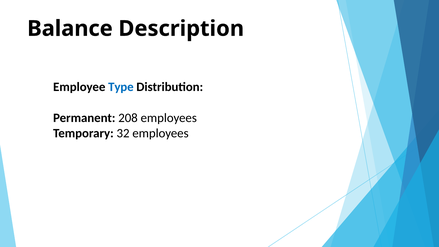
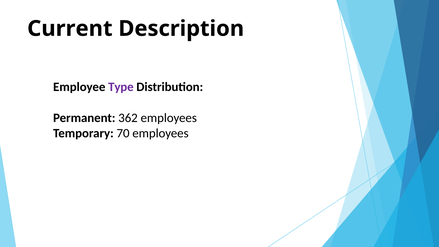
Balance: Balance -> Current
Type colour: blue -> purple
208: 208 -> 362
32: 32 -> 70
